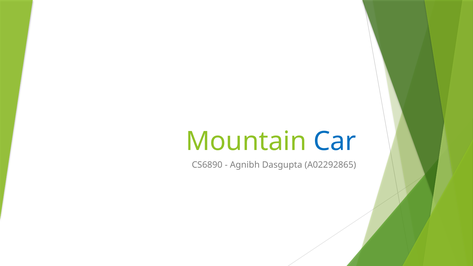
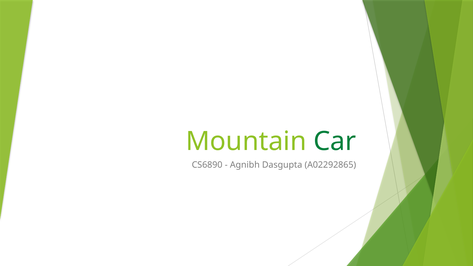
Car colour: blue -> green
